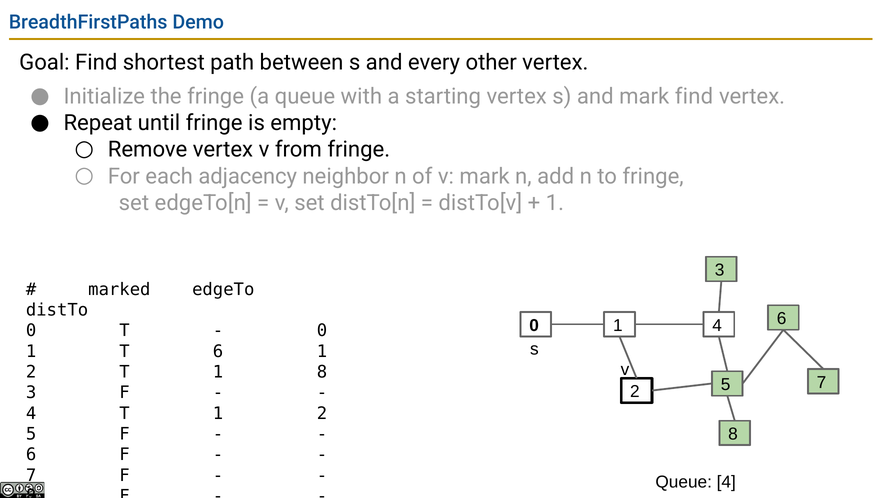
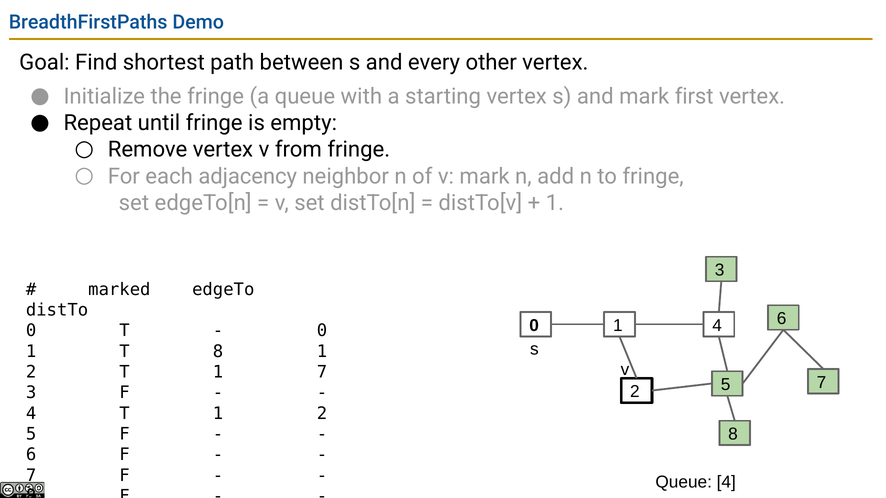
mark find: find -> first
T 6: 6 -> 8
1 8: 8 -> 7
